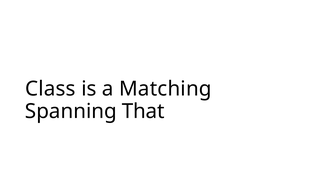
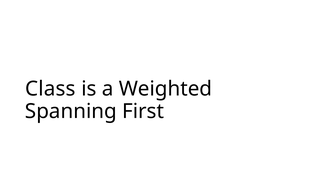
Matching: Matching -> Weighted
That: That -> First
